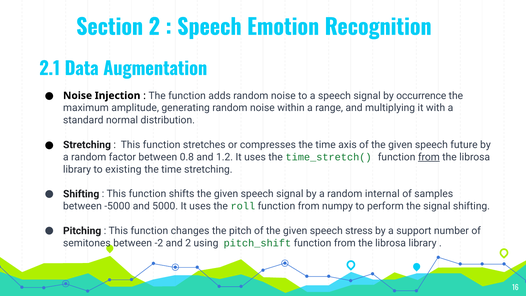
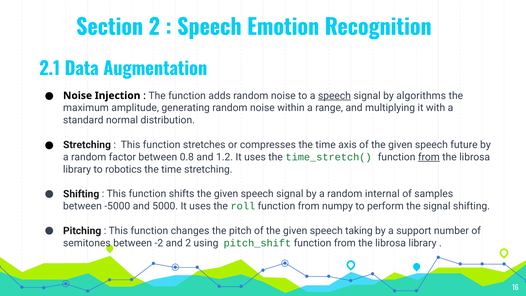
speech at (334, 96) underline: none -> present
occurrence: occurrence -> algorithms
existing: existing -> robotics
stress: stress -> taking
